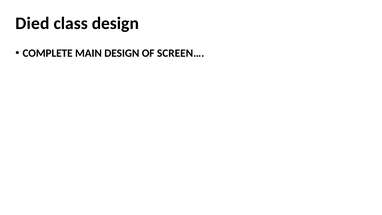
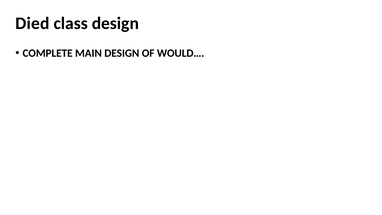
SCREEN…: SCREEN… -> WOULD…
